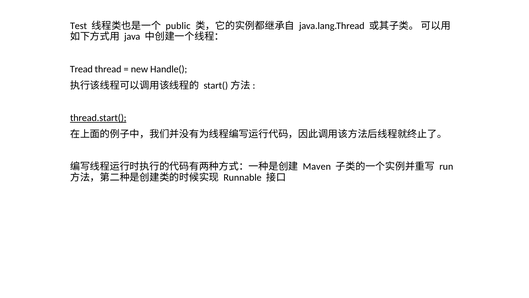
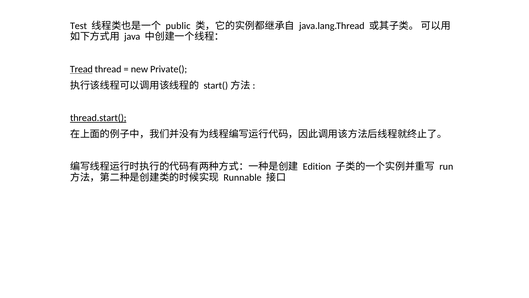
Tread underline: none -> present
Handle(: Handle( -> Private(
Maven: Maven -> Edition
